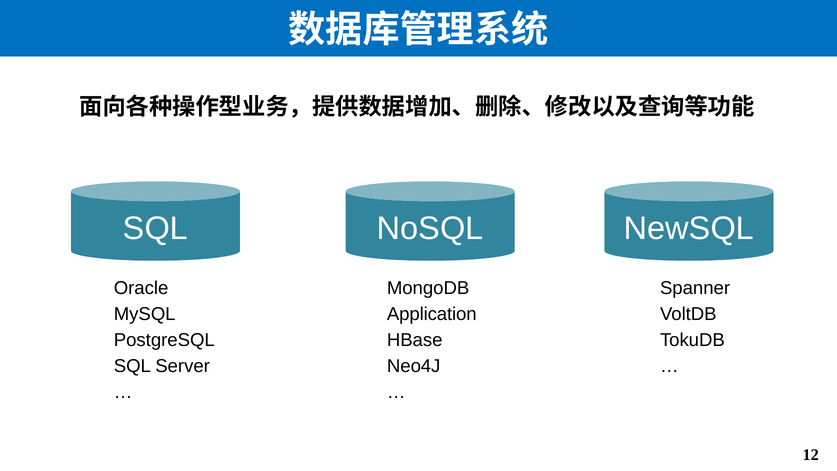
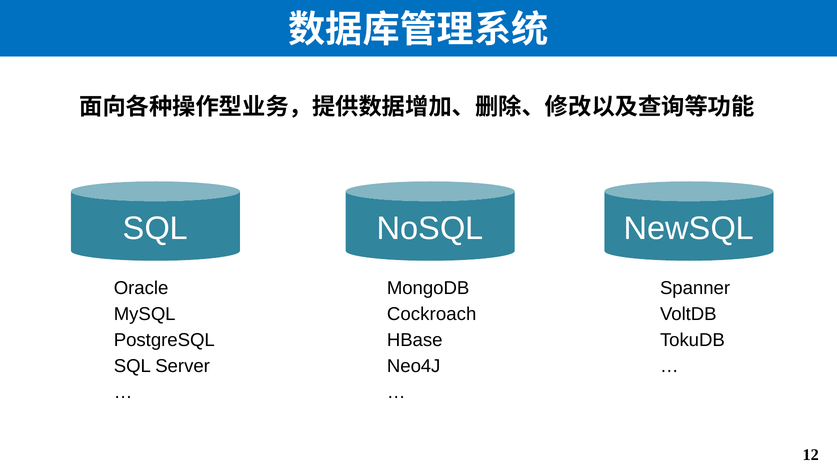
Application: Application -> Cockroach
